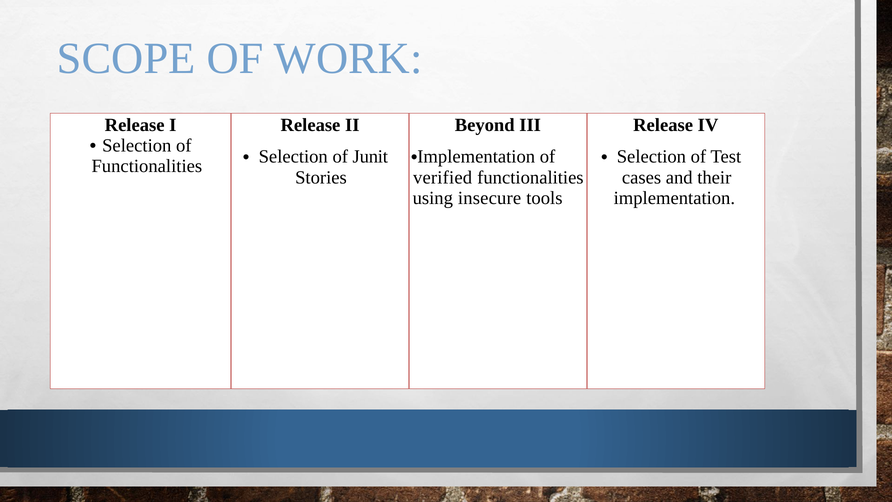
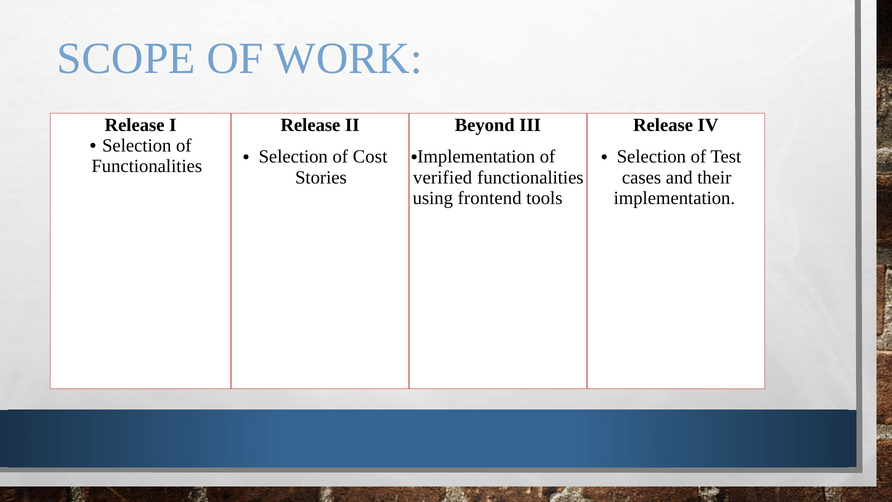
Junit: Junit -> Cost
insecure: insecure -> frontend
